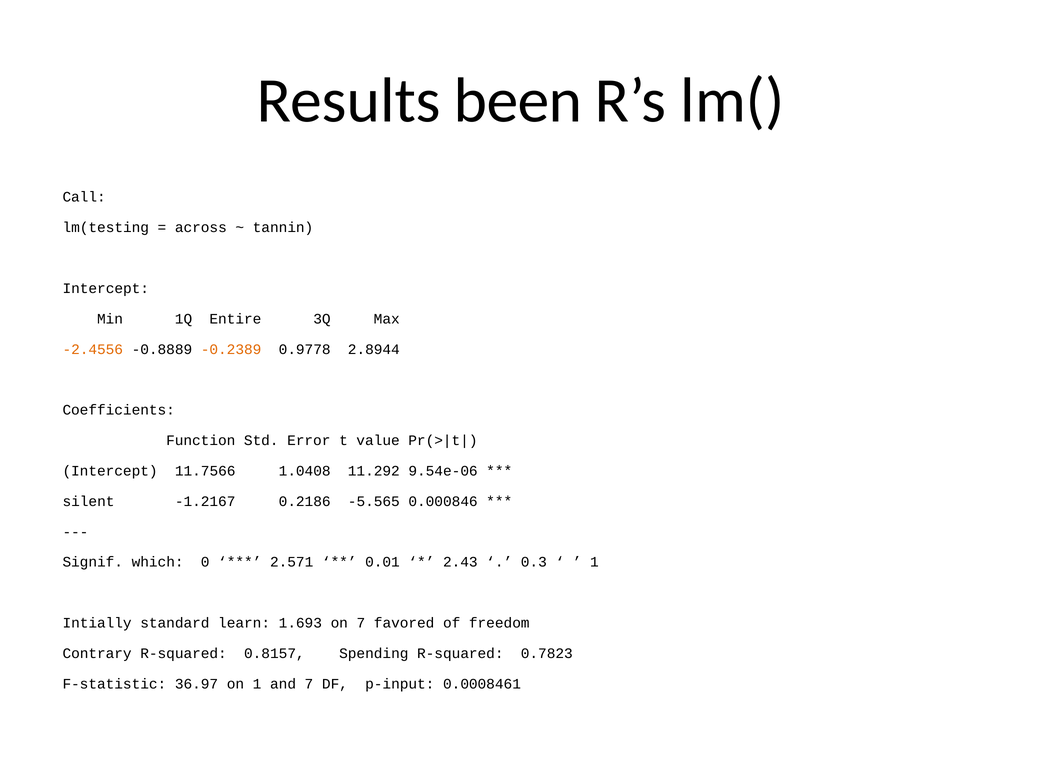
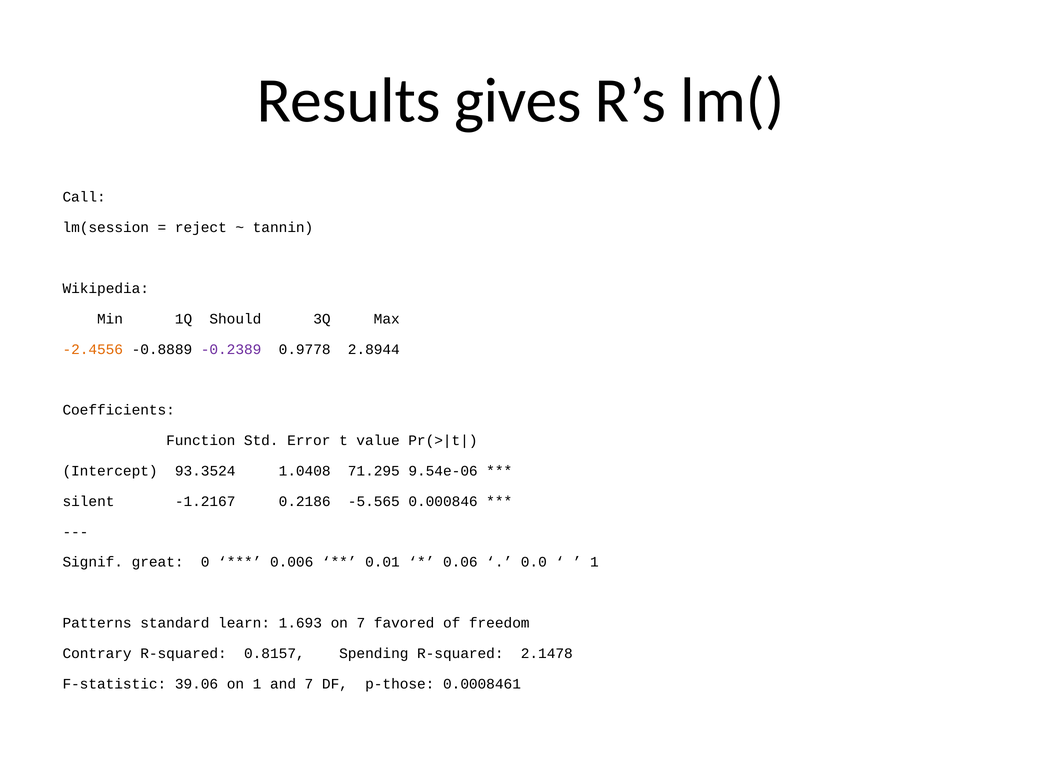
been: been -> gives
lm(testing: lm(testing -> lm(session
across: across -> reject
Intercept at (106, 289): Intercept -> Wikipedia
Entire: Entire -> Should
-0.2389 colour: orange -> purple
11.7566: 11.7566 -> 93.3524
11.292: 11.292 -> 71.295
which: which -> great
2.571: 2.571 -> 0.006
2.43: 2.43 -> 0.06
0.3: 0.3 -> 0.0
Intially: Intially -> Patterns
0.7823: 0.7823 -> 2.1478
36.97: 36.97 -> 39.06
p-input: p-input -> p-those
